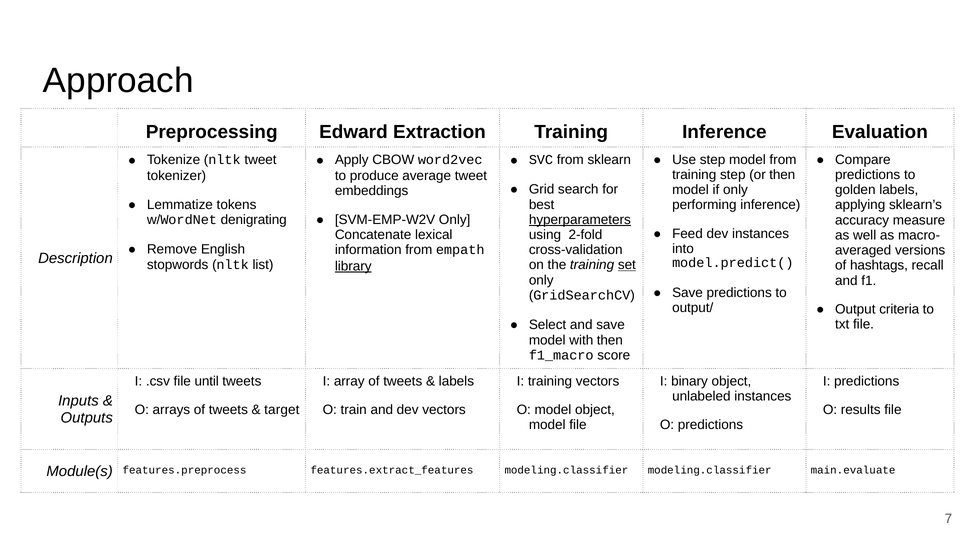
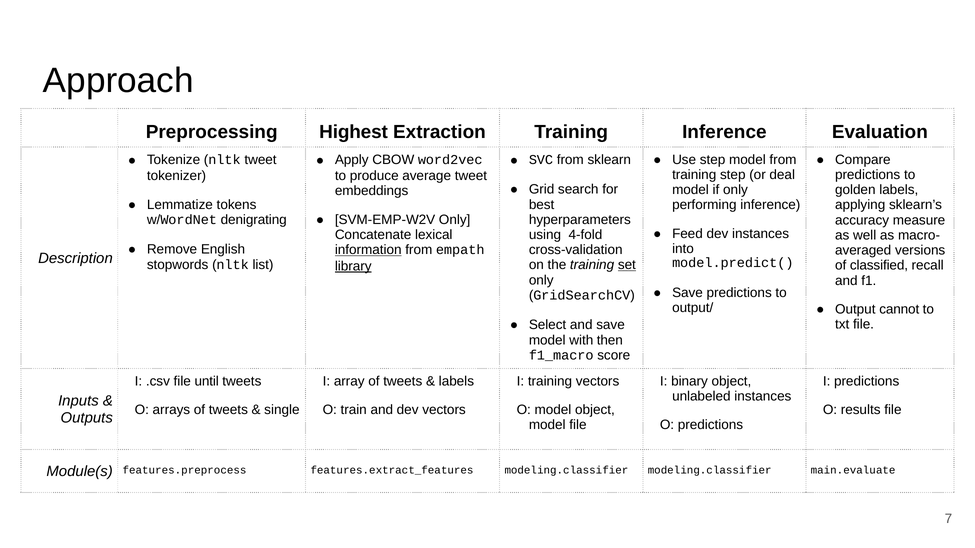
Edward: Edward -> Highest
or then: then -> deal
hyperparameters underline: present -> none
2-fold: 2-fold -> 4-fold
information underline: none -> present
hashtags: hashtags -> classified
criteria: criteria -> cannot
target: target -> single
